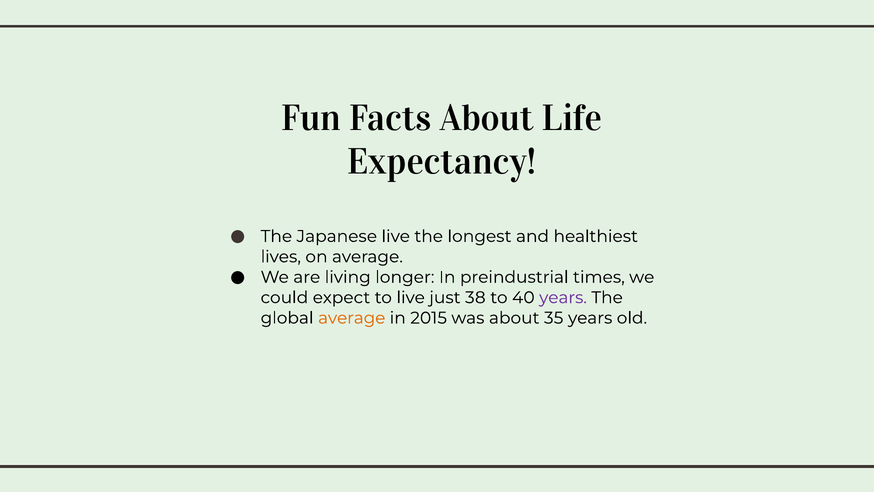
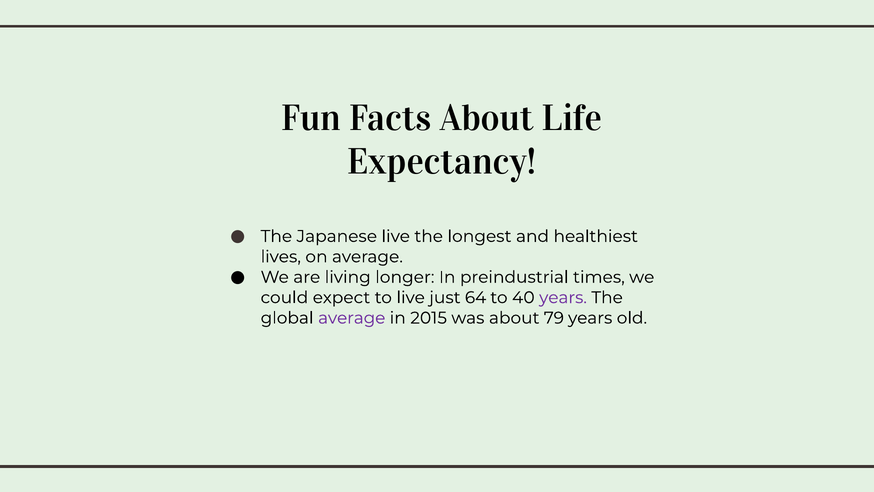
38: 38 -> 64
average at (352, 318) colour: orange -> purple
35: 35 -> 79
